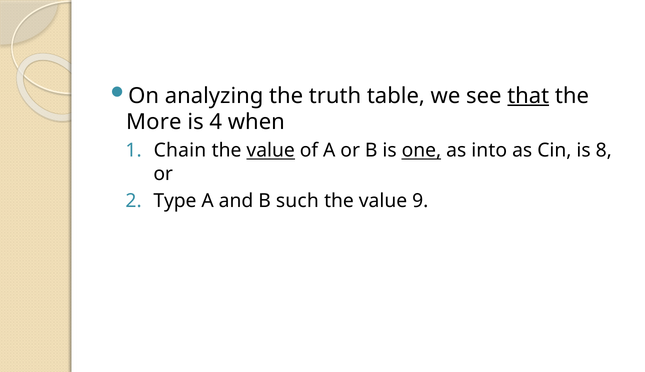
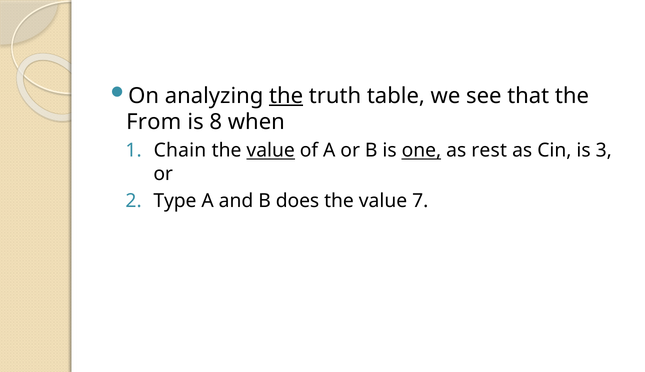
the at (286, 96) underline: none -> present
that underline: present -> none
More: More -> From
4: 4 -> 8
into: into -> rest
8: 8 -> 3
such: such -> does
9: 9 -> 7
